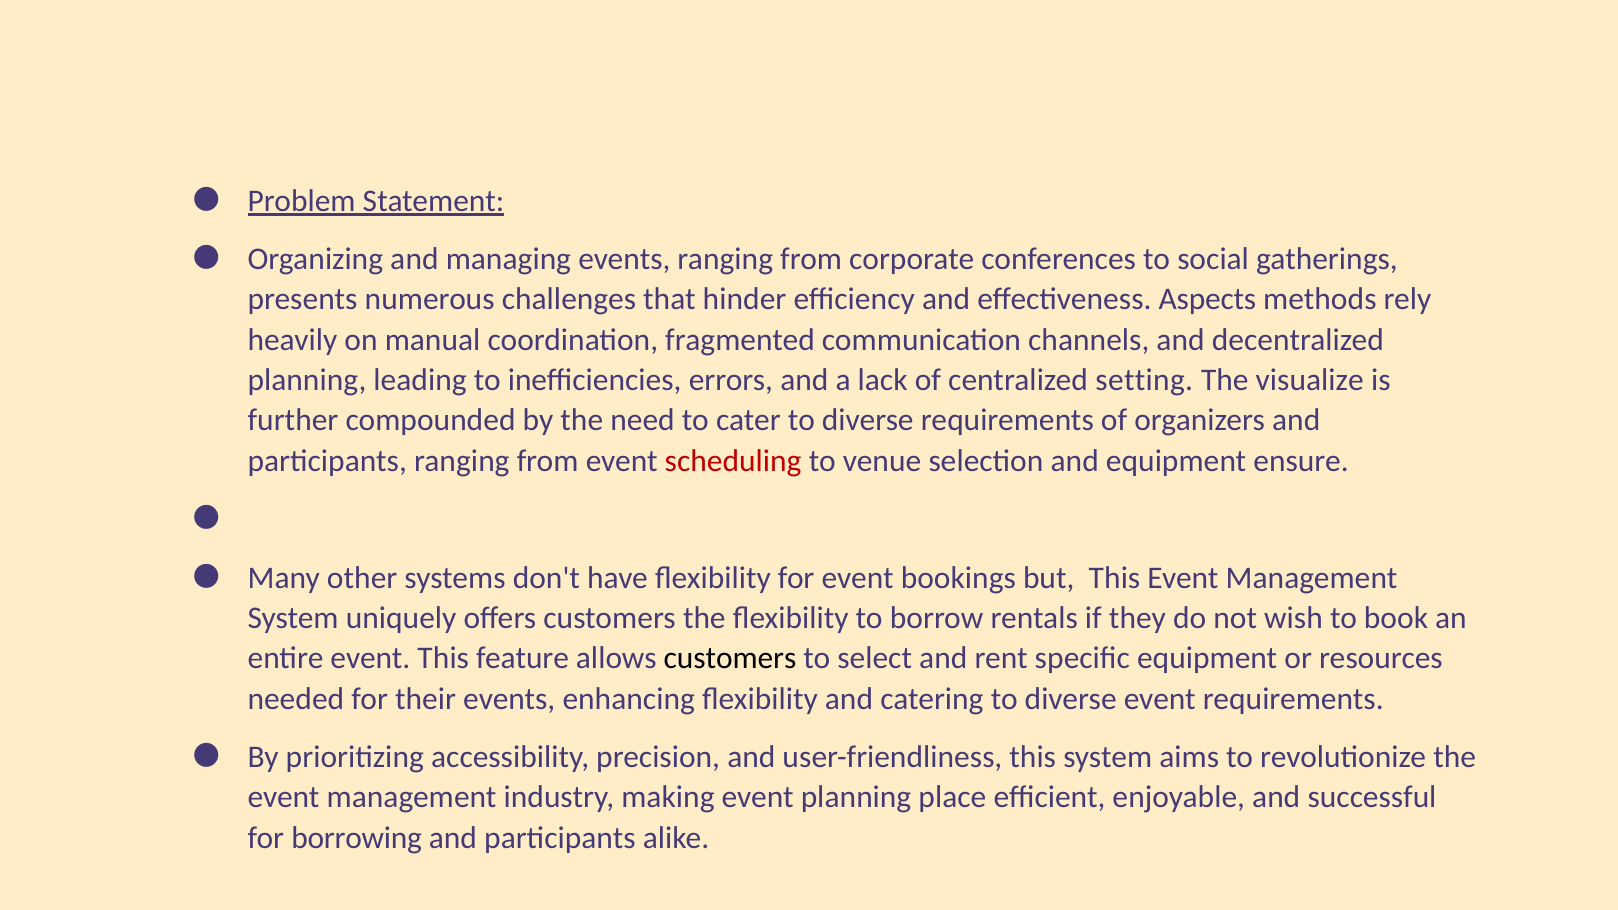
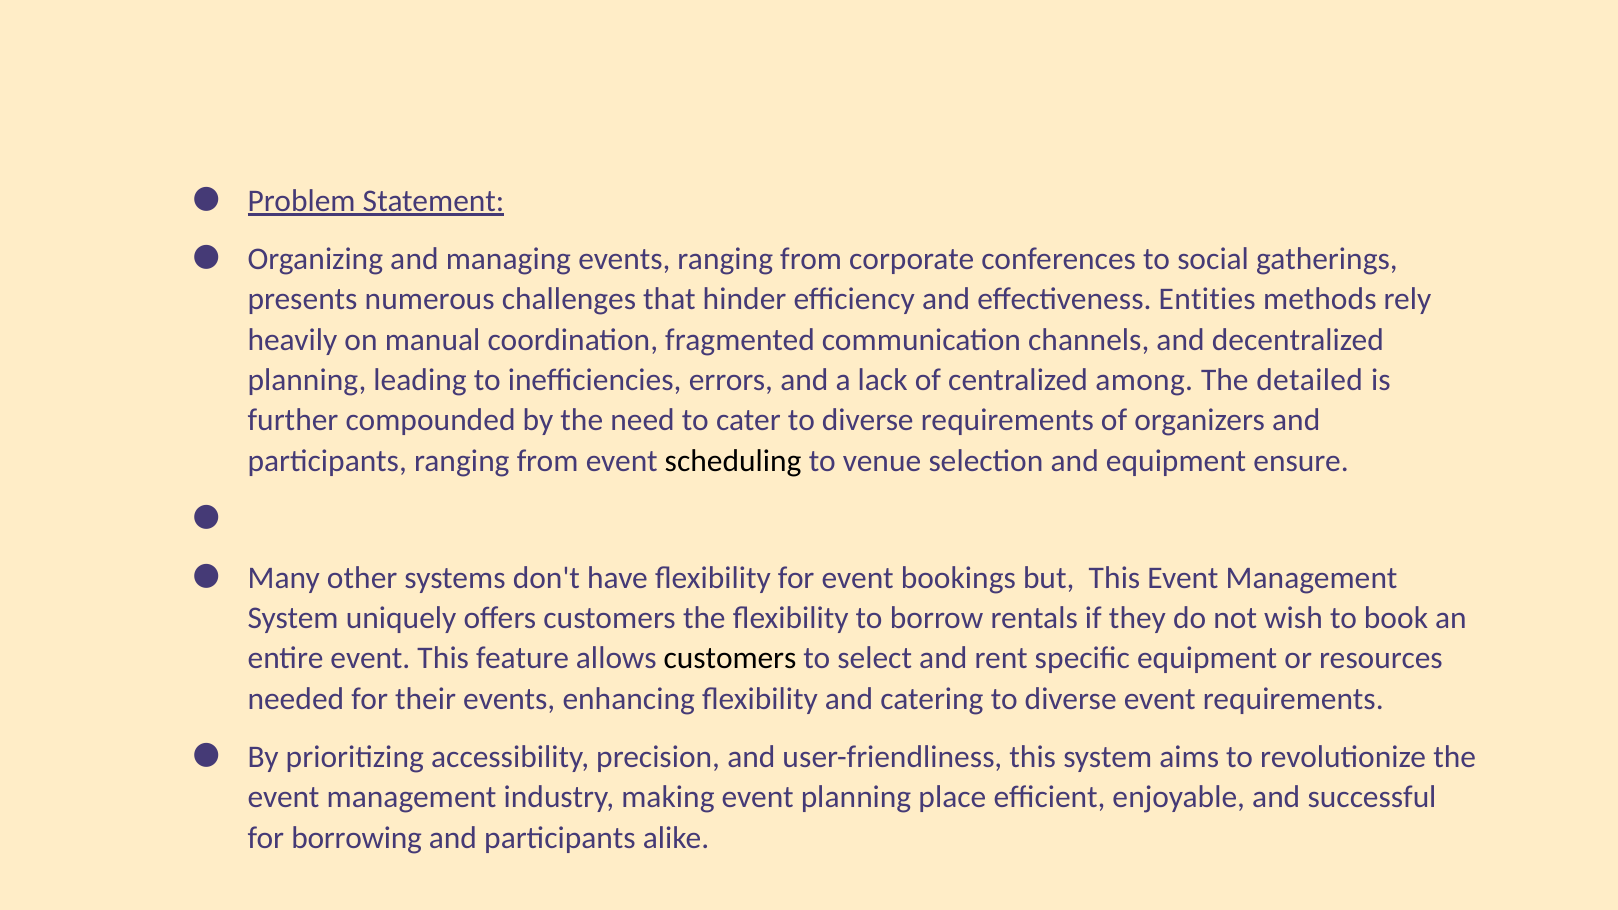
Aspects: Aspects -> Entities
setting: setting -> among
visualize: visualize -> detailed
scheduling colour: red -> black
